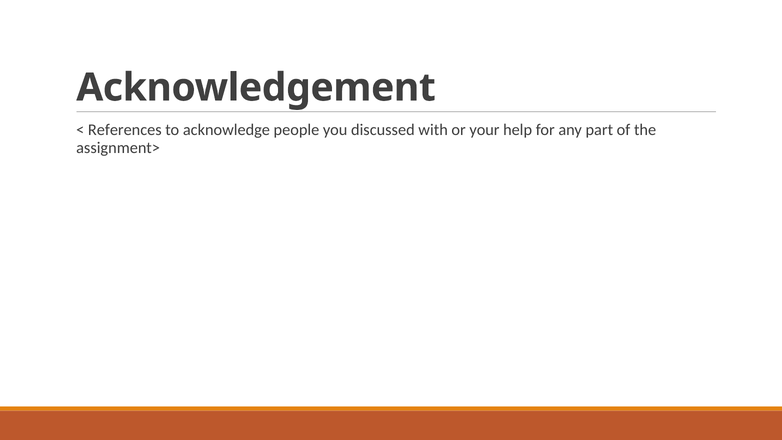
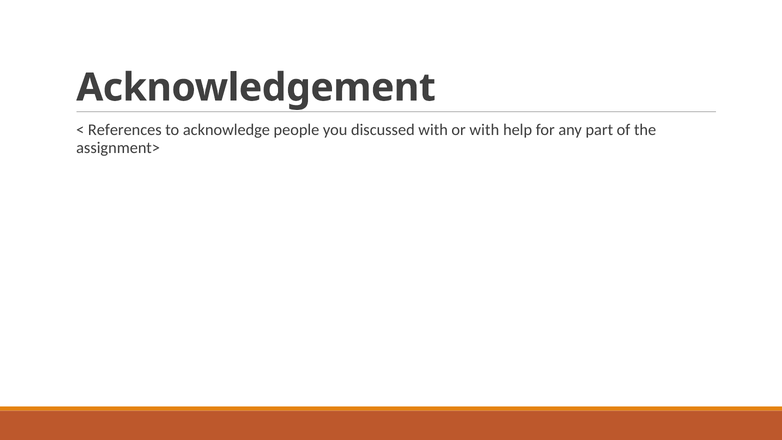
or your: your -> with
